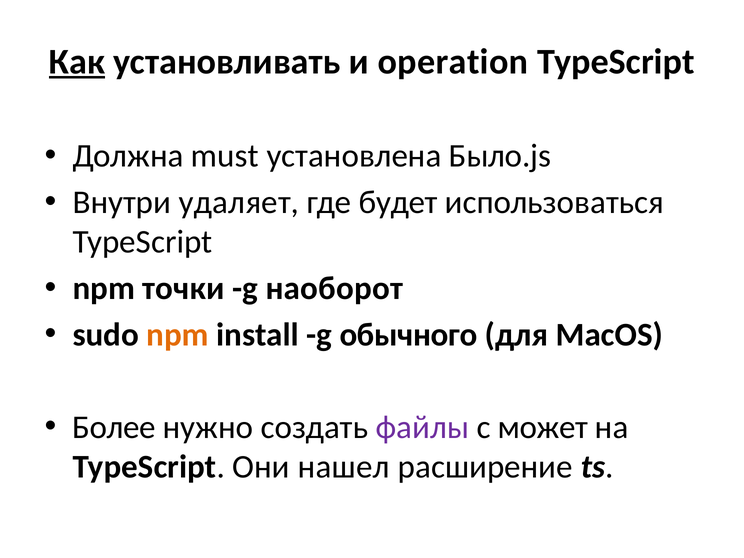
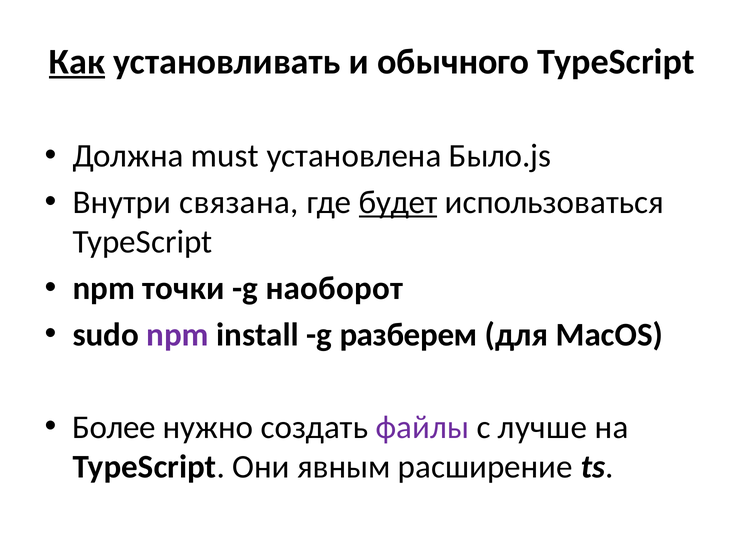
operation: operation -> обычного
удаляет: удаляет -> связана
будет underline: none -> present
npm at (178, 335) colour: orange -> purple
обычного: обычного -> разберем
может: может -> лучше
нашел: нашел -> явным
